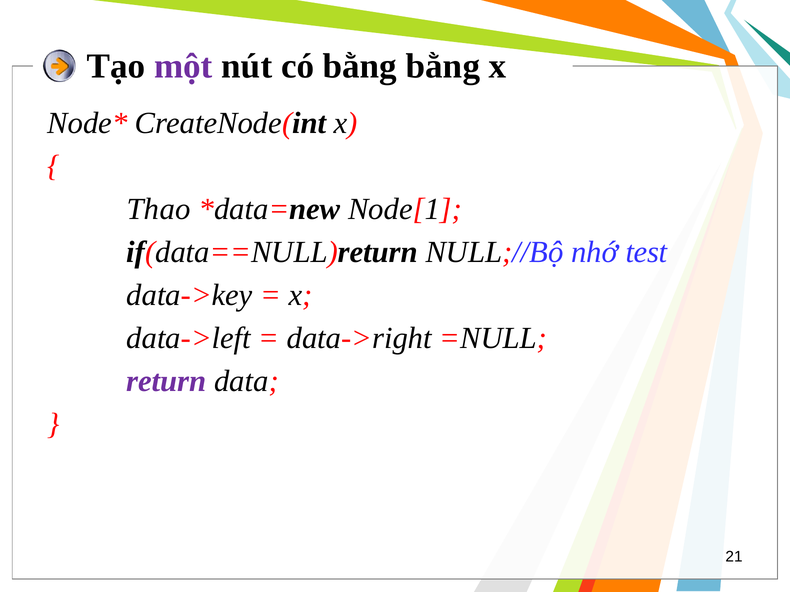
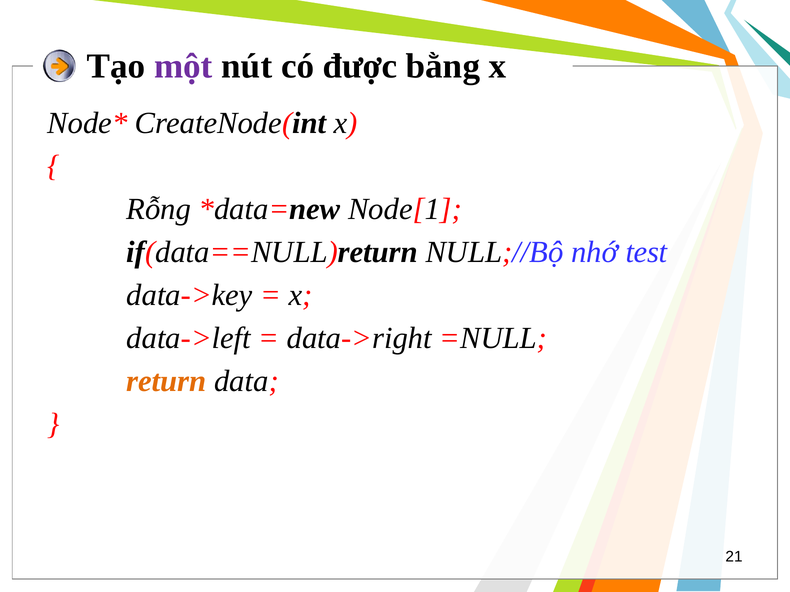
có bằng: bằng -> được
Thao: Thao -> Rỗng
return colour: purple -> orange
